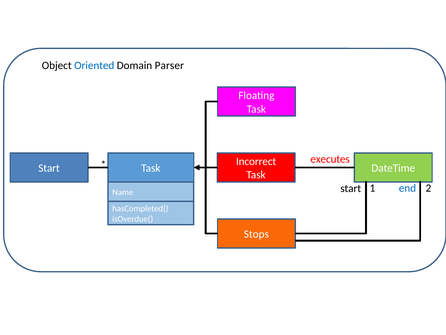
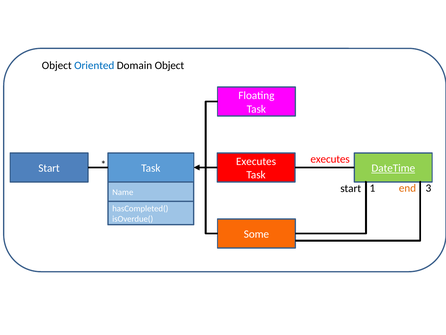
Domain Parser: Parser -> Object
Incorrect at (256, 161): Incorrect -> Executes
DateTime underline: none -> present
2: 2 -> 3
end colour: blue -> orange
Stops: Stops -> Some
